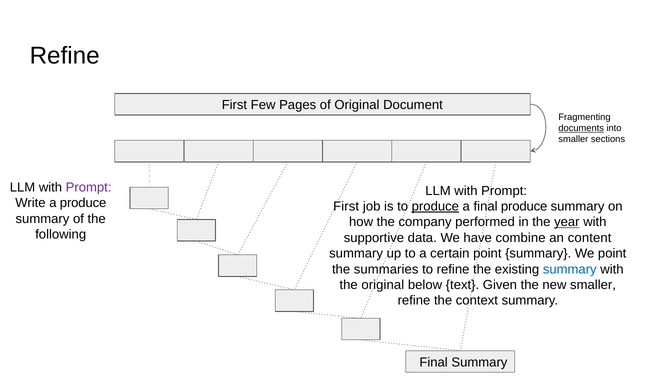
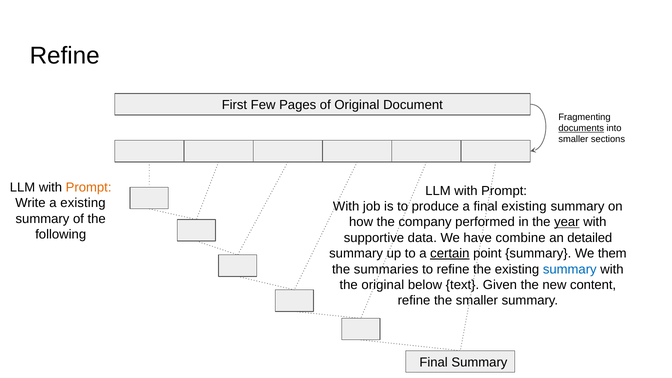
Prompt at (89, 187) colour: purple -> orange
a produce: produce -> existing
First at (346, 206): First -> With
produce at (435, 206) underline: present -> none
final produce: produce -> existing
content: content -> detailed
certain underline: none -> present
We point: point -> them
new smaller: smaller -> content
the context: context -> smaller
